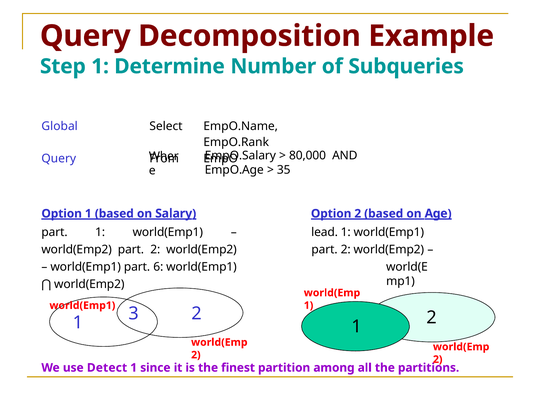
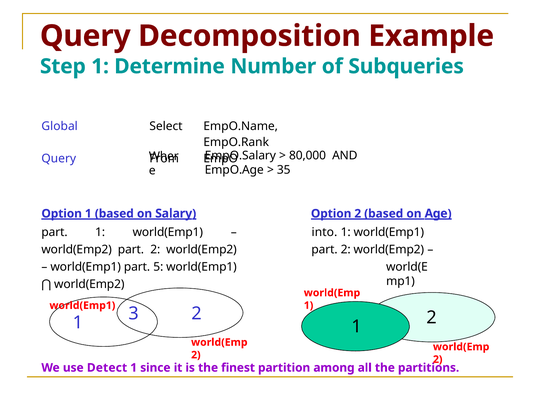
lead: lead -> into
6: 6 -> 5
